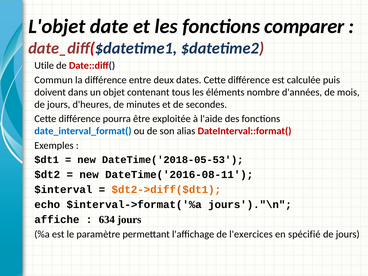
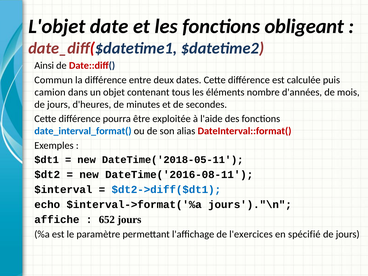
comparer: comparer -> obligeant
Utile: Utile -> Ainsi
doivent: doivent -> camion
DateTime('2018-05-53: DateTime('2018-05-53 -> DateTime('2018-05-11
$dt2->diff($dt1 colour: orange -> blue
634: 634 -> 652
